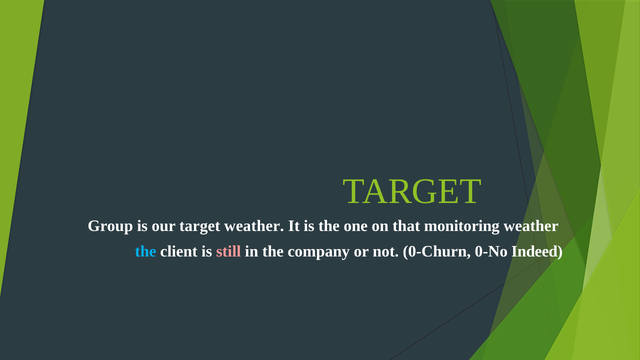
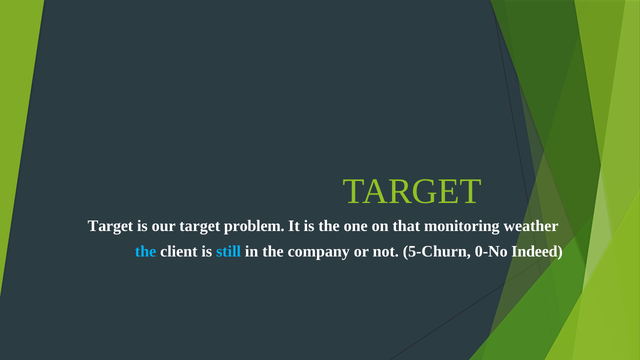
Group at (110, 226): Group -> Target
target weather: weather -> problem
still colour: pink -> light blue
0-Churn: 0-Churn -> 5-Churn
